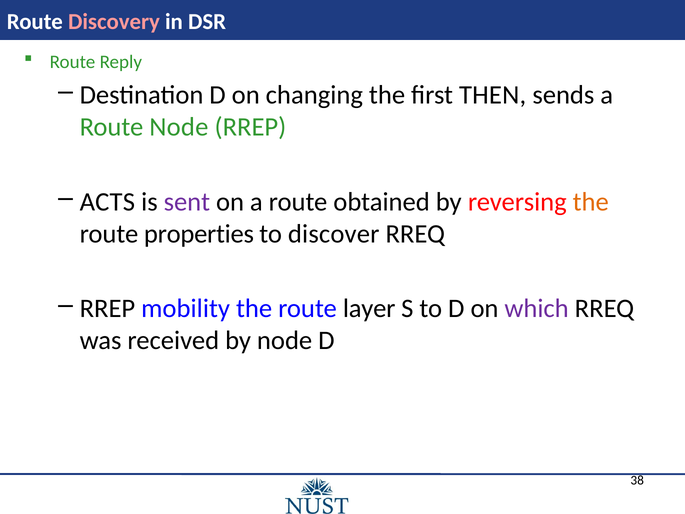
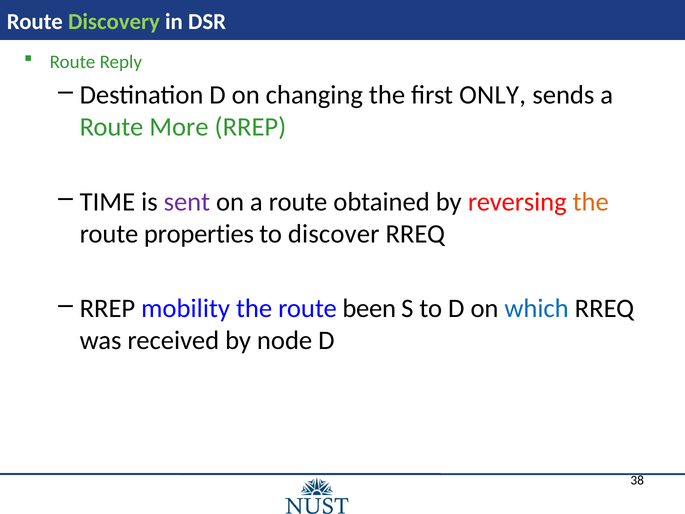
Discovery colour: pink -> light green
THEN: THEN -> ONLY
Route Node: Node -> More
ACTS: ACTS -> TIME
layer: layer -> been
which colour: purple -> blue
